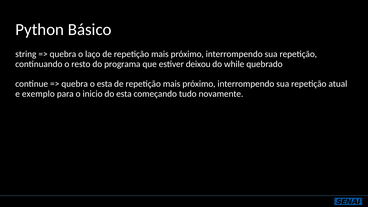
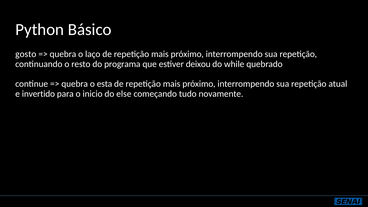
string: string -> gosto
exemplo: exemplo -> invertido
do esta: esta -> else
